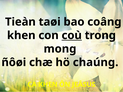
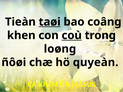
taøi underline: none -> present
mong: mong -> loøng
chaúng: chaúng -> quyeàn
